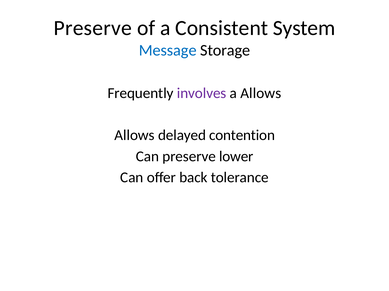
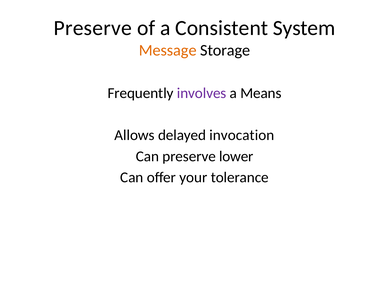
Message colour: blue -> orange
a Allows: Allows -> Means
contention: contention -> invocation
back: back -> your
